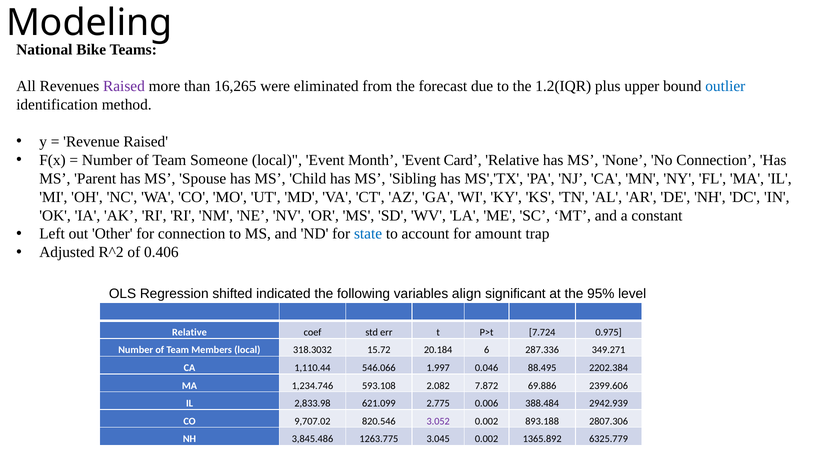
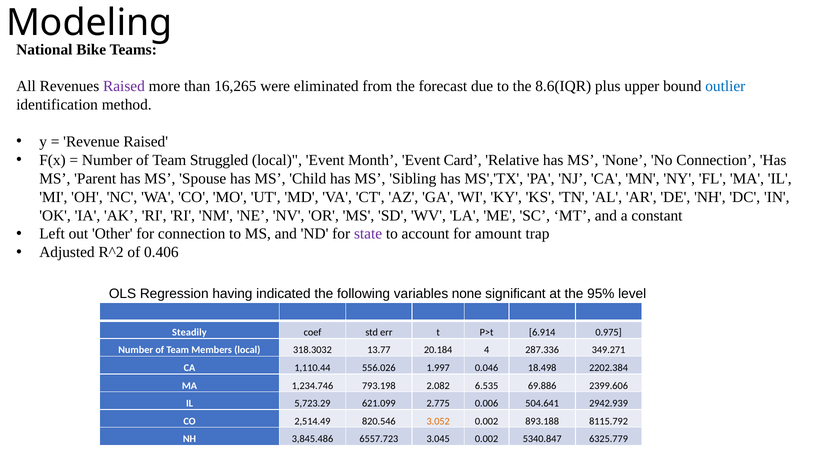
1.2(IQR: 1.2(IQR -> 8.6(IQR
Someone: Someone -> Struggled
state colour: blue -> purple
shifted: shifted -> having
variables align: align -> none
Relative at (189, 332): Relative -> Steadily
7.724: 7.724 -> 6.914
15.72: 15.72 -> 13.77
6: 6 -> 4
546.066: 546.066 -> 556.026
88.495: 88.495 -> 18.498
593.108: 593.108 -> 793.198
7.872: 7.872 -> 6.535
2,833.98: 2,833.98 -> 5,723.29
388.484: 388.484 -> 504.641
9,707.02: 9,707.02 -> 2,514.49
3.052 colour: purple -> orange
2807.306: 2807.306 -> 8115.792
1263.775: 1263.775 -> 6557.723
1365.892: 1365.892 -> 5340.847
